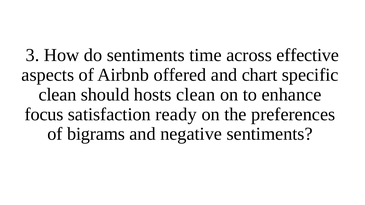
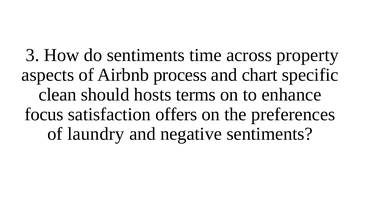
effective: effective -> property
offered: offered -> process
hosts clean: clean -> terms
ready: ready -> offers
bigrams: bigrams -> laundry
